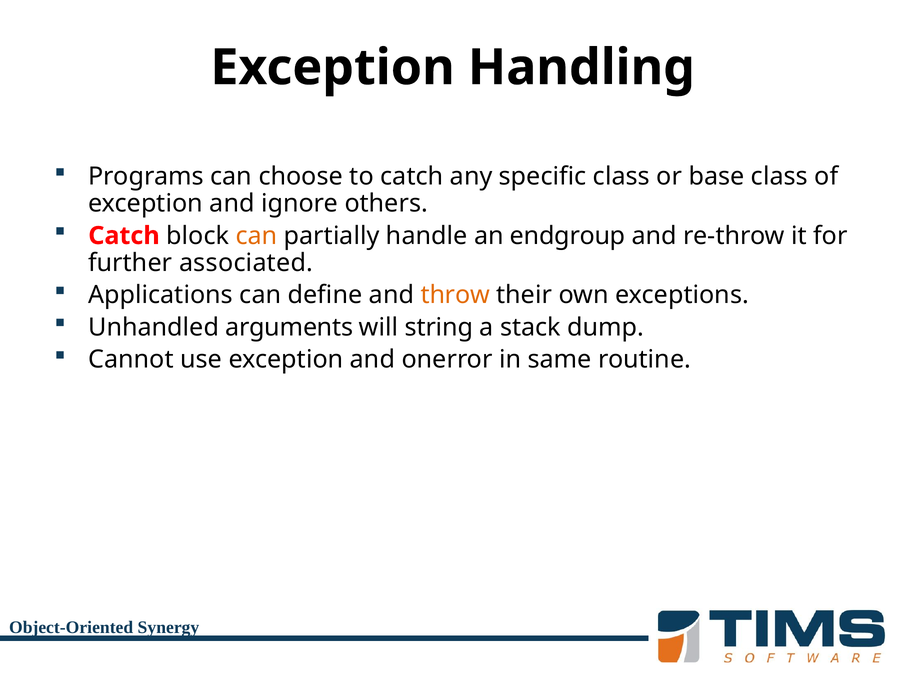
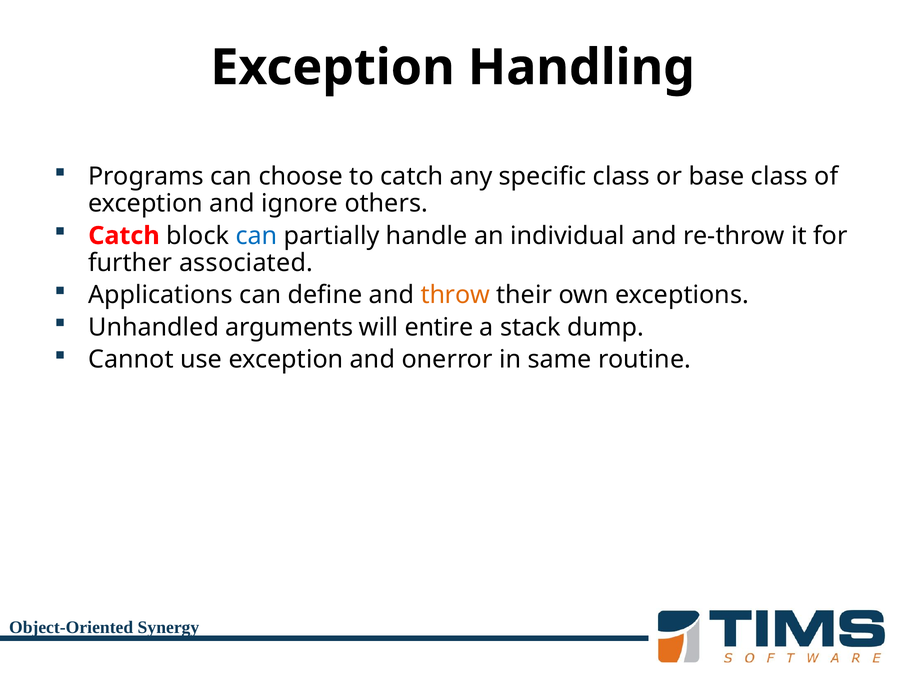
can at (256, 236) colour: orange -> blue
endgroup: endgroup -> individual
string: string -> entire
